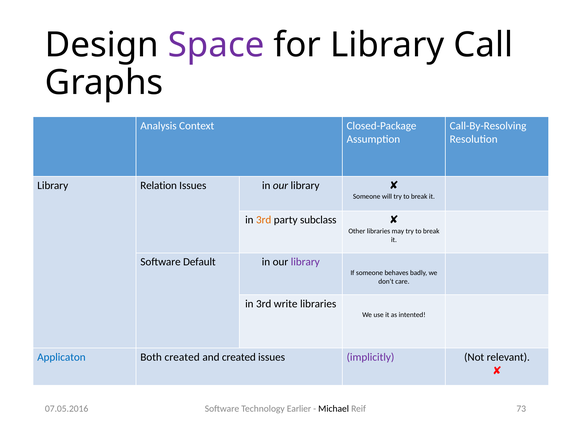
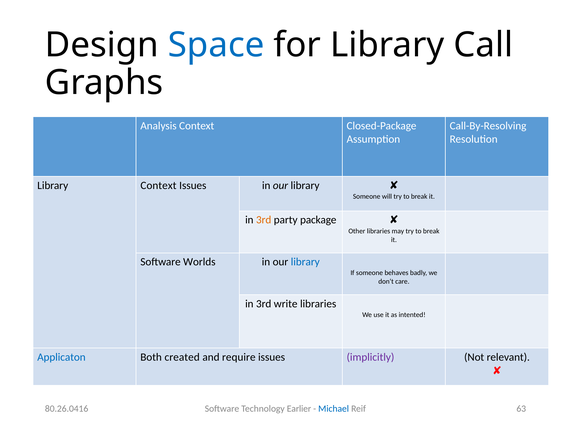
Space colour: purple -> blue
Library Relation: Relation -> Context
subclass: subclass -> package
Default: Default -> Worlds
library at (305, 262) colour: purple -> blue
and created: created -> require
Michael colour: black -> blue
73: 73 -> 63
07.05.2016: 07.05.2016 -> 80.26.0416
